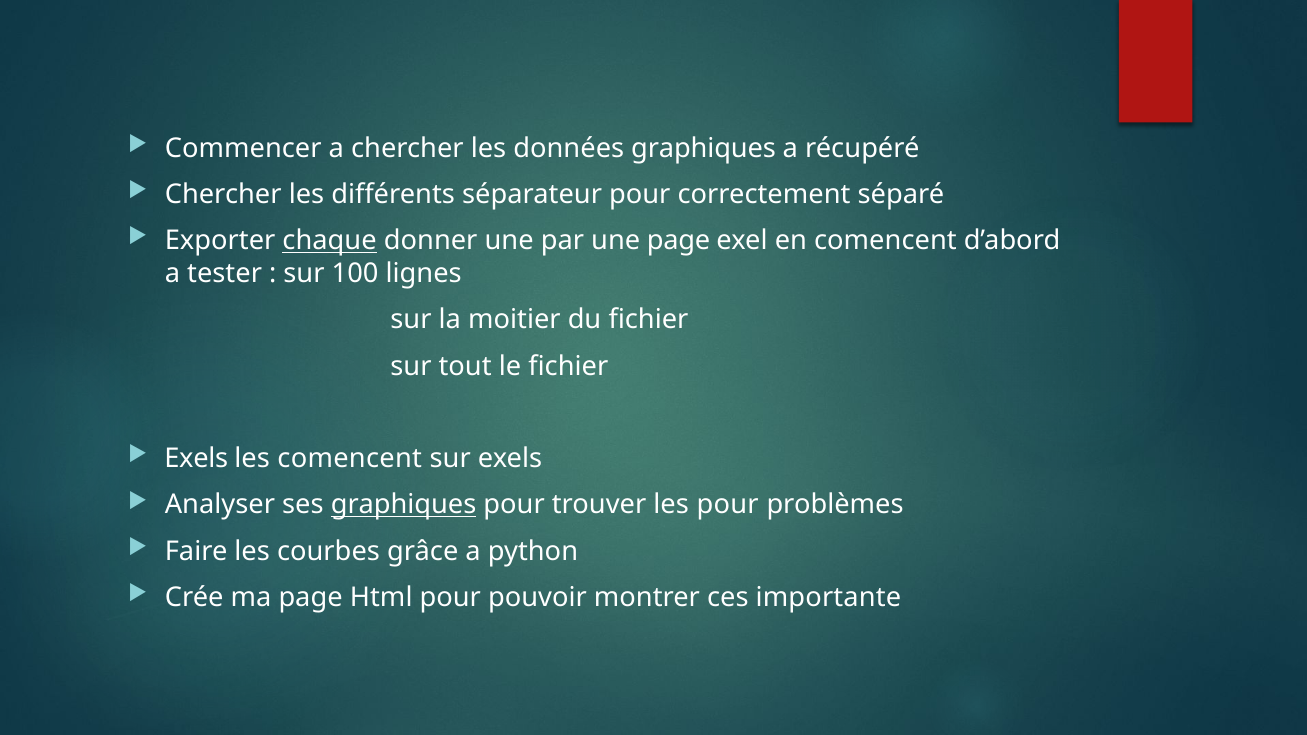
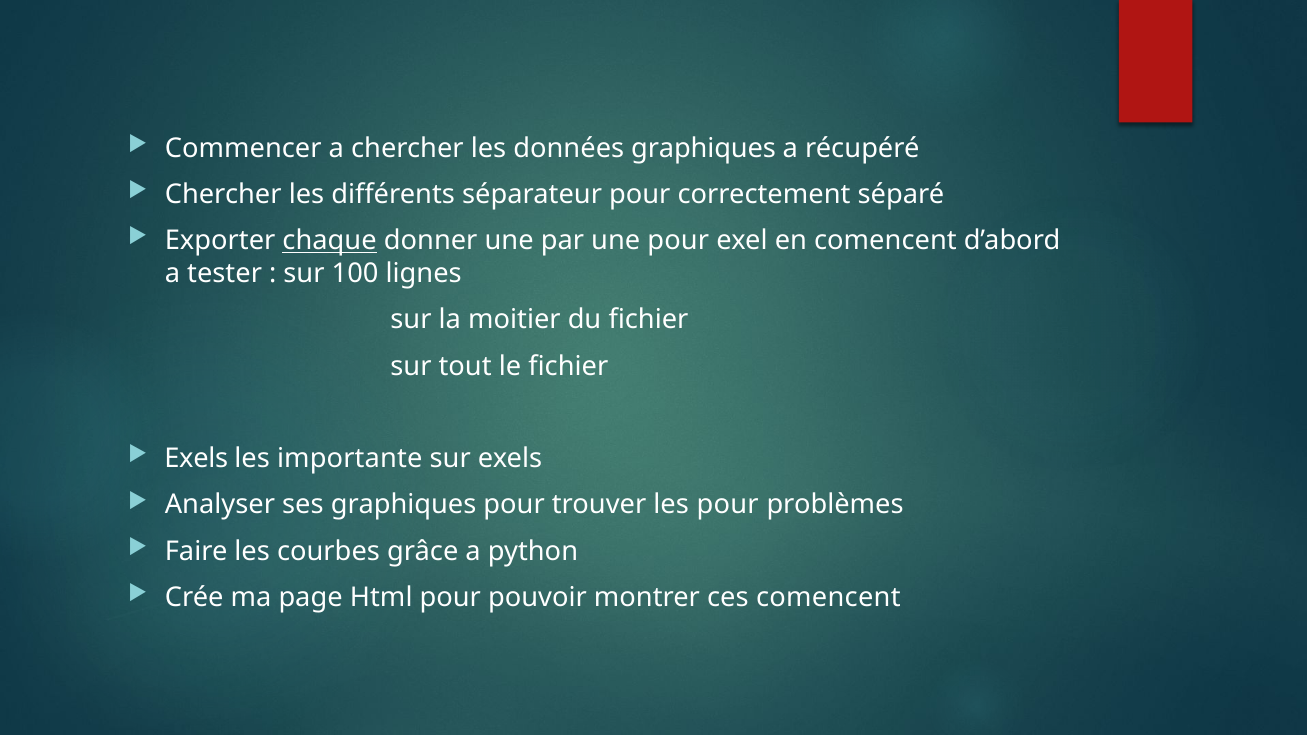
une page: page -> pour
les comencent: comencent -> importante
graphiques at (404, 505) underline: present -> none
ces importante: importante -> comencent
